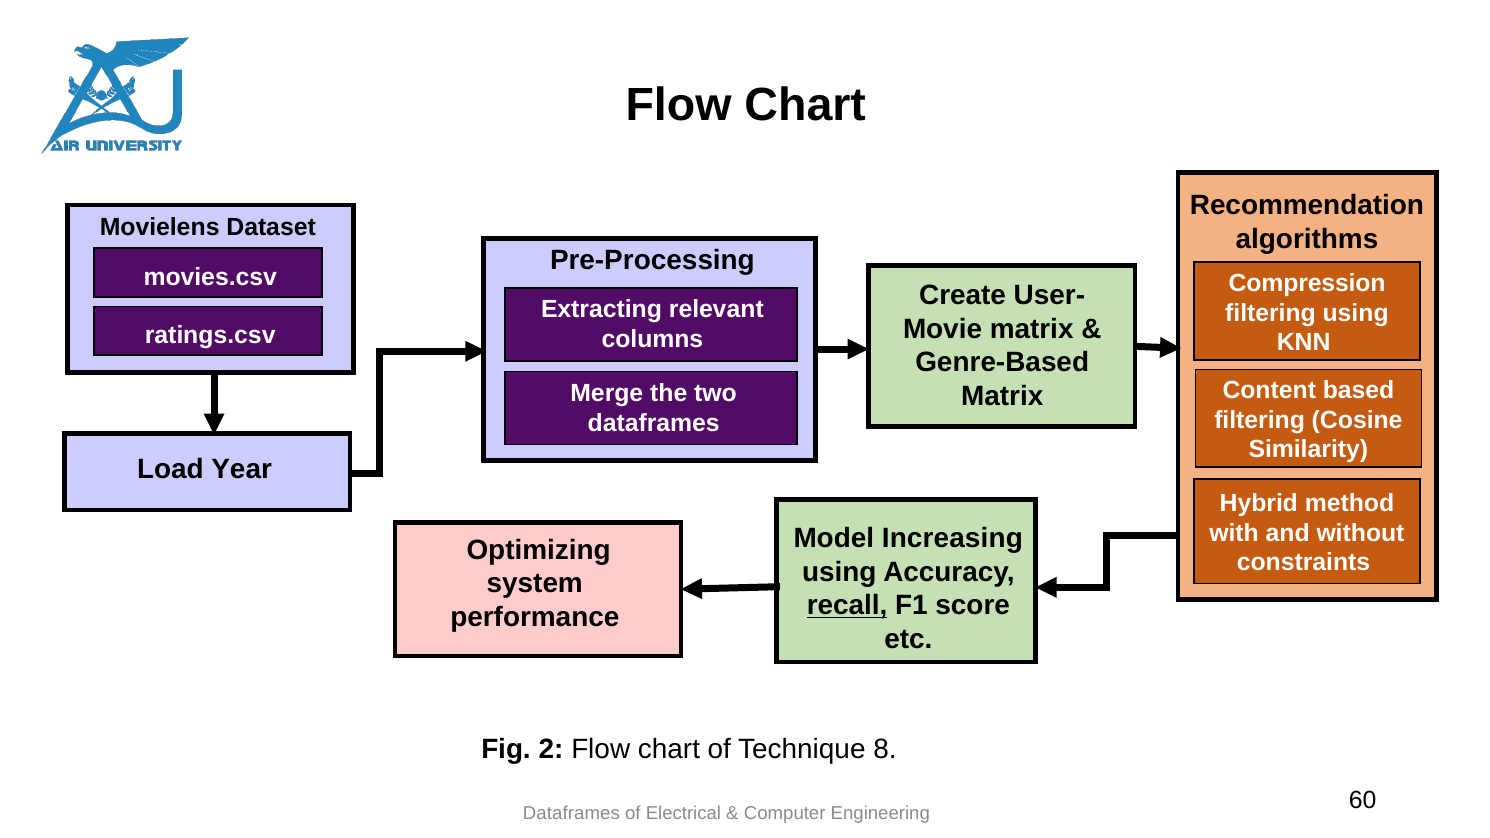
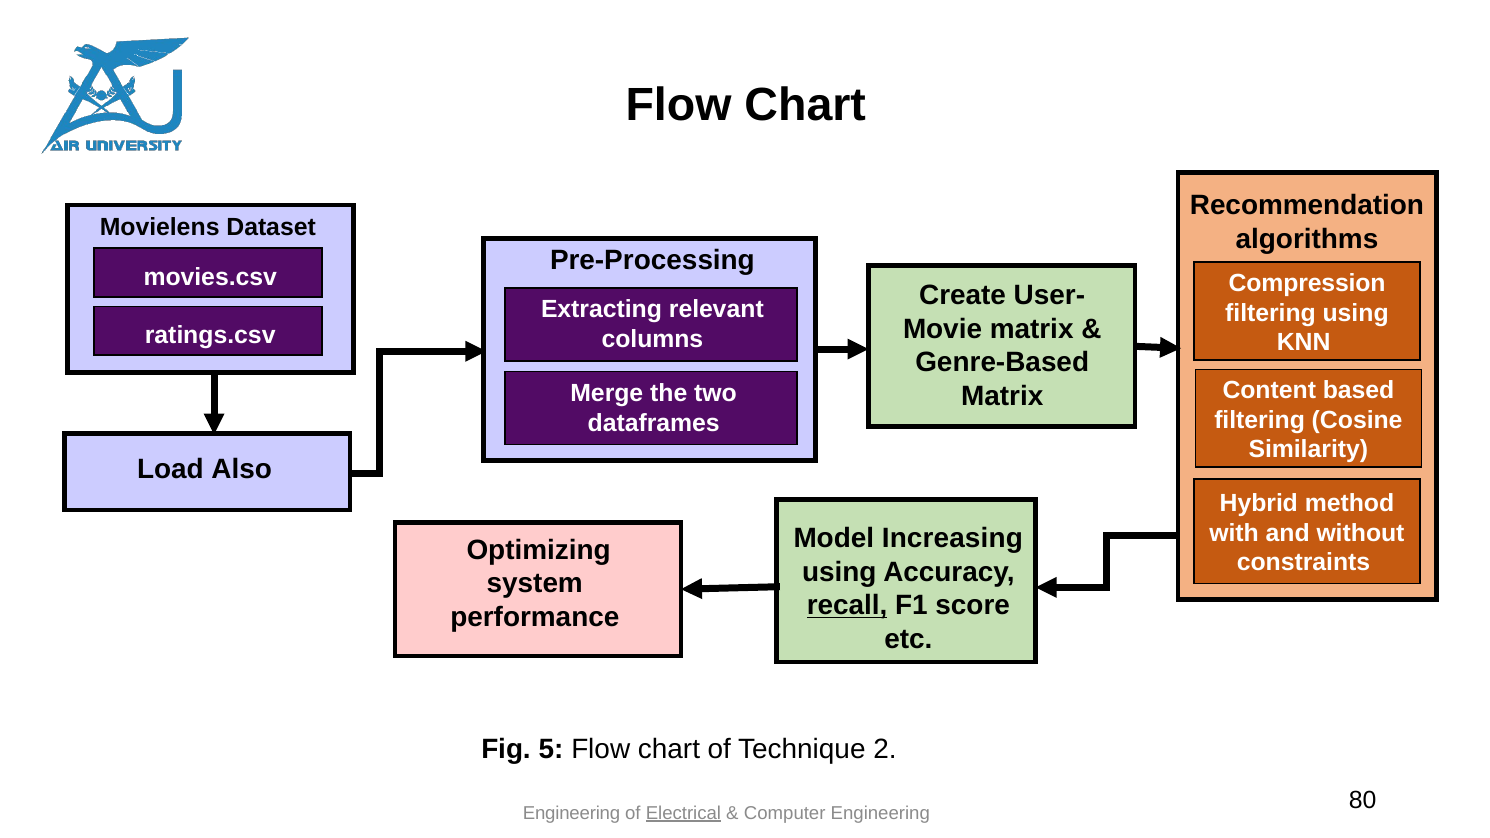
Year: Year -> Also
2: 2 -> 5
8: 8 -> 2
Dataframes at (571, 813): Dataframes -> Engineering
Electrical underline: none -> present
60: 60 -> 80
